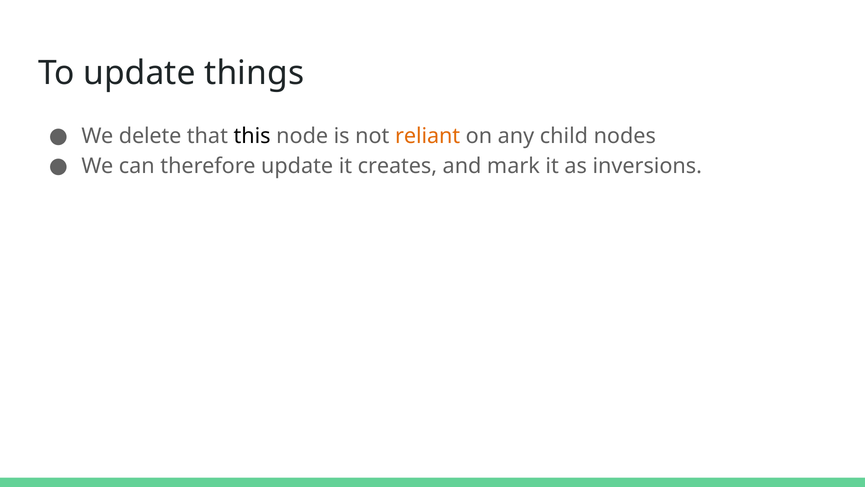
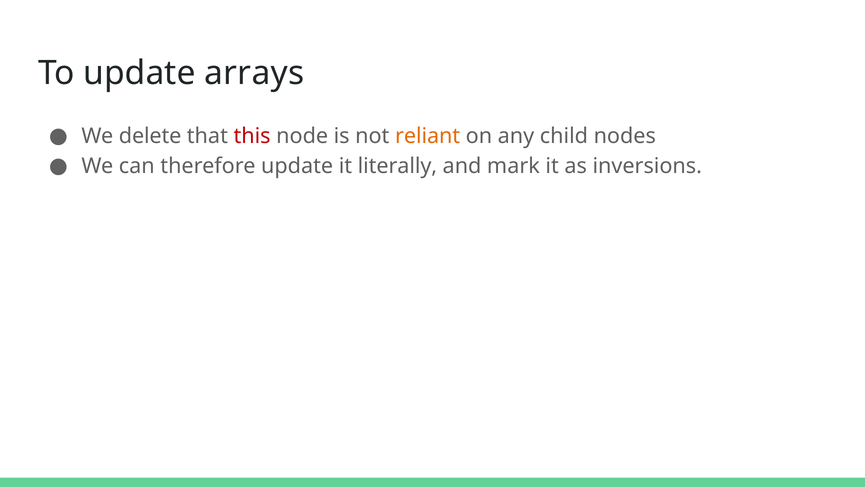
things: things -> arrays
this colour: black -> red
creates: creates -> literally
